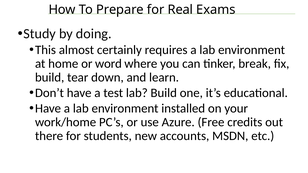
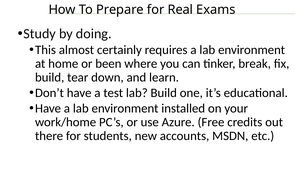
word: word -> been
